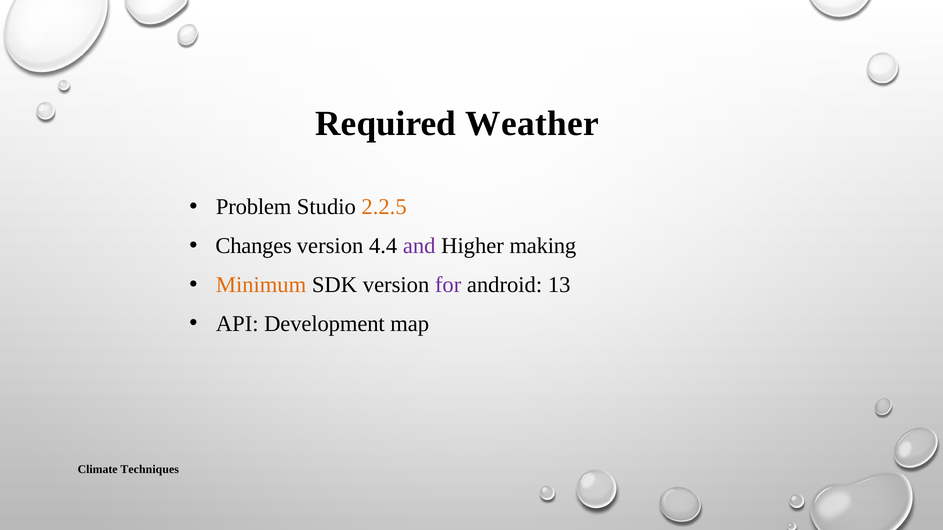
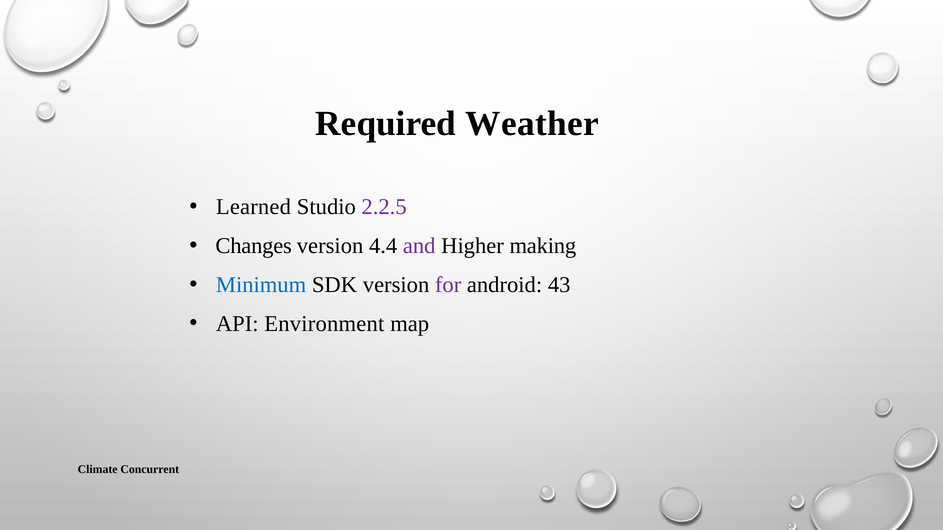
Problem: Problem -> Learned
2.2.5 colour: orange -> purple
Minimum colour: orange -> blue
13: 13 -> 43
Development: Development -> Environment
Techniques: Techniques -> Concurrent
